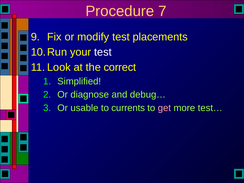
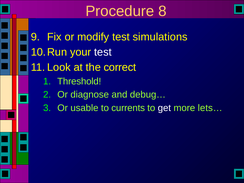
7: 7 -> 8
placements: placements -> simulations
Simplified: Simplified -> Threshold
get colour: pink -> white
test…: test… -> lets…
